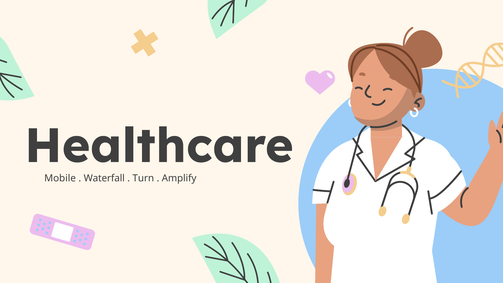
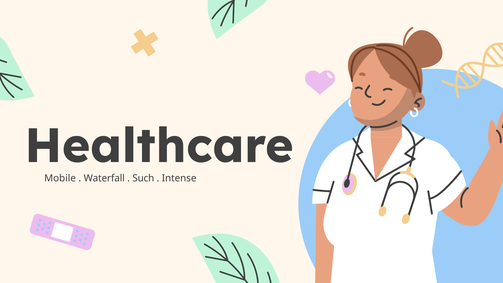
Turn: Turn -> Such
Amplify: Amplify -> Intense
